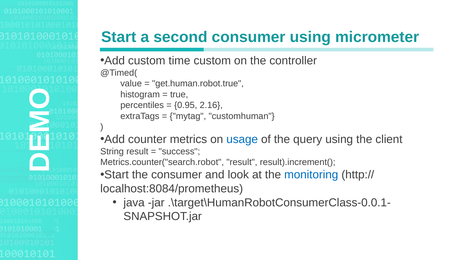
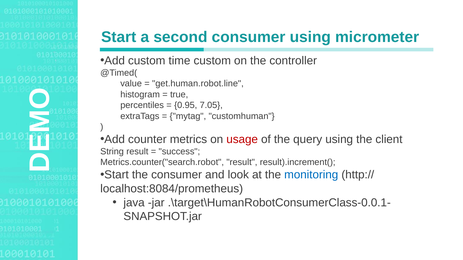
get.human.robot.true: get.human.robot.true -> get.human.robot.line
2.16: 2.16 -> 7.05
usage colour: blue -> red
